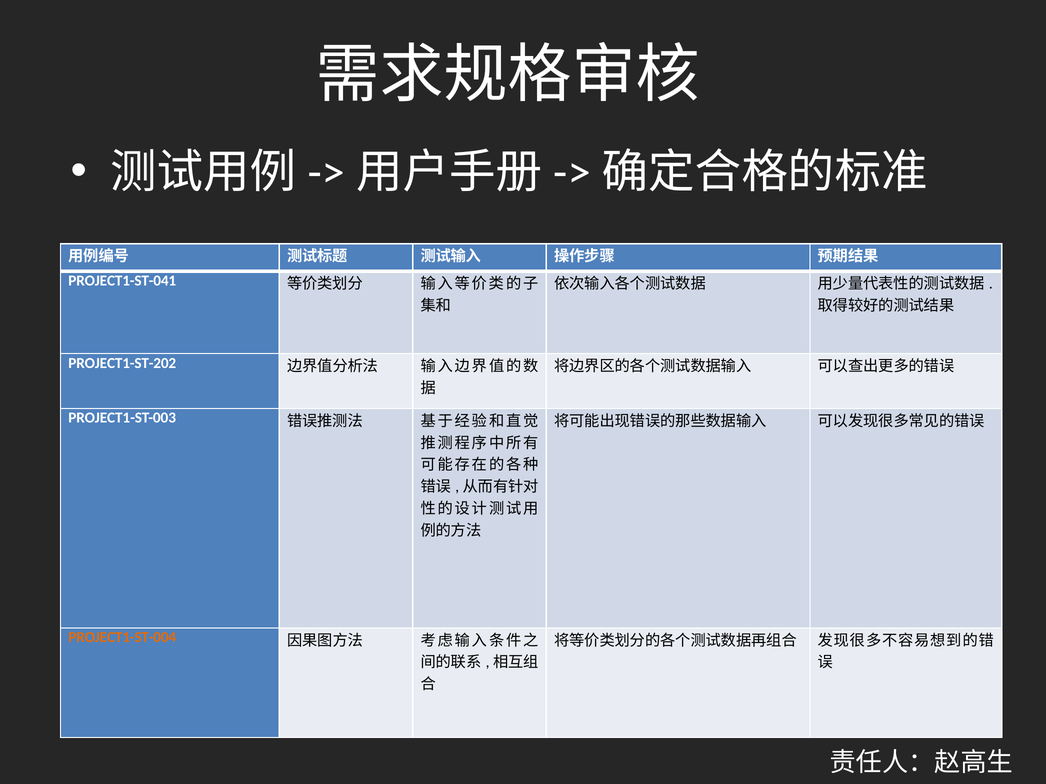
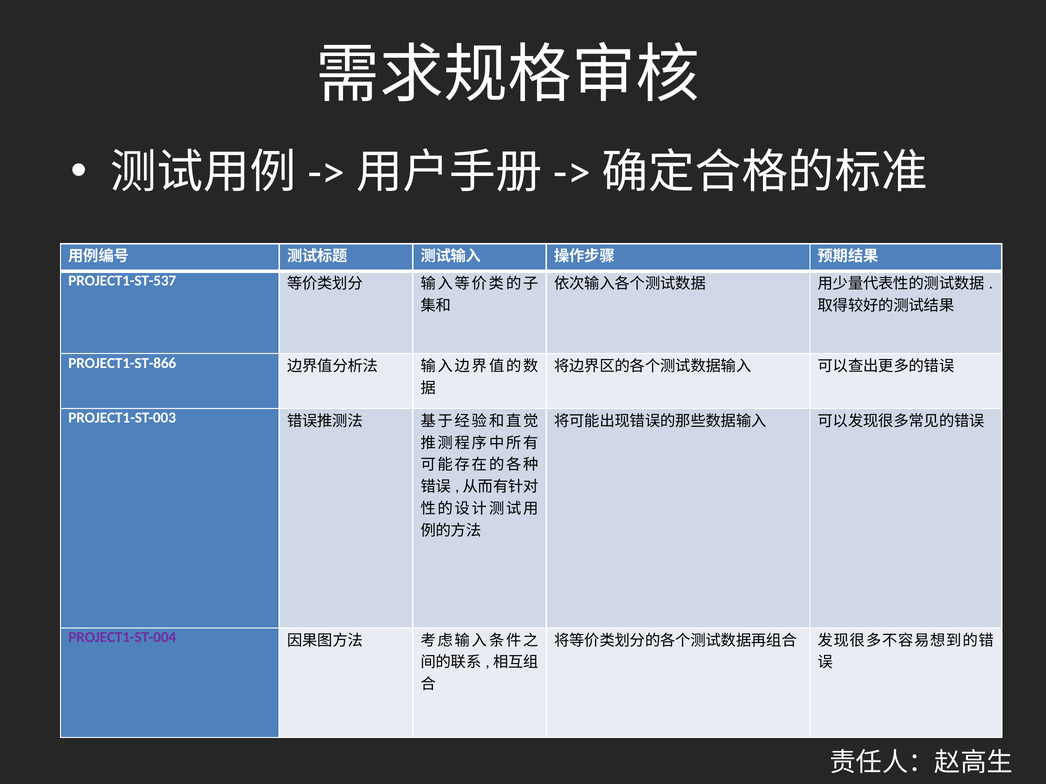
PROJECT1-ST-041: PROJECT1-ST-041 -> PROJECT1-ST-537
PROJECT1-ST-202: PROJECT1-ST-202 -> PROJECT1-ST-866
PROJECT1-ST-004 colour: orange -> purple
